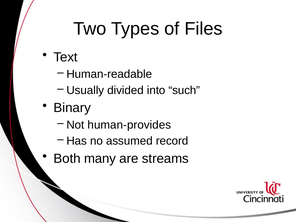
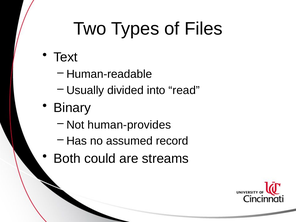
such: such -> read
many: many -> could
